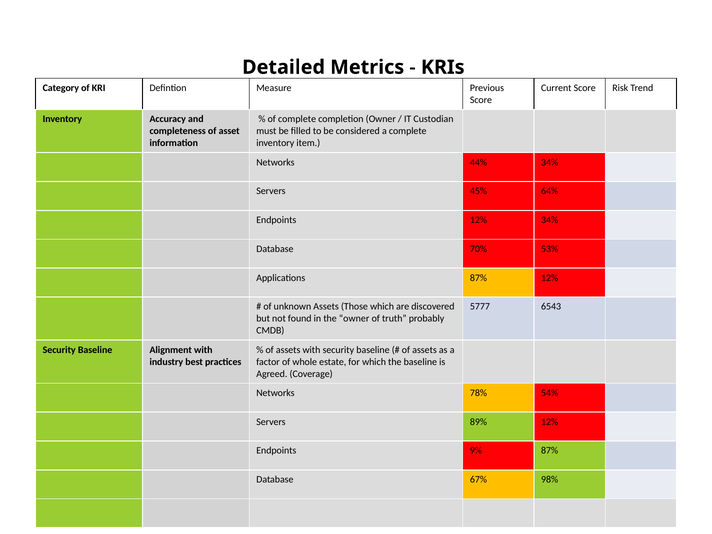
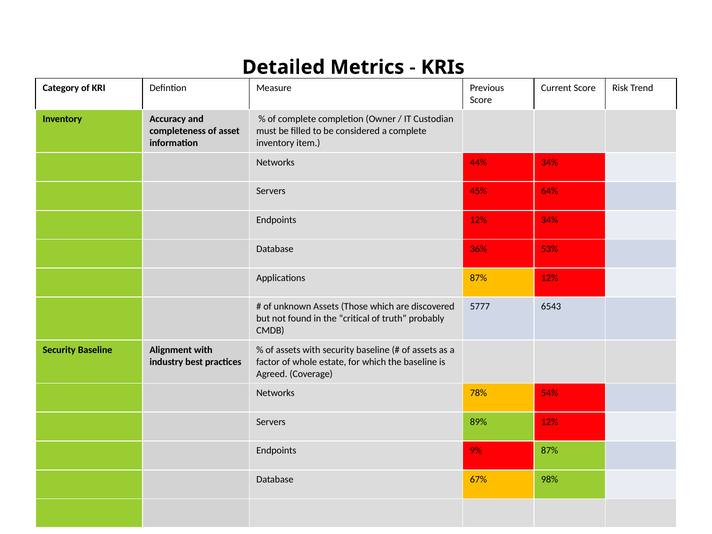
70%: 70% -> 36%
the owner: owner -> critical
